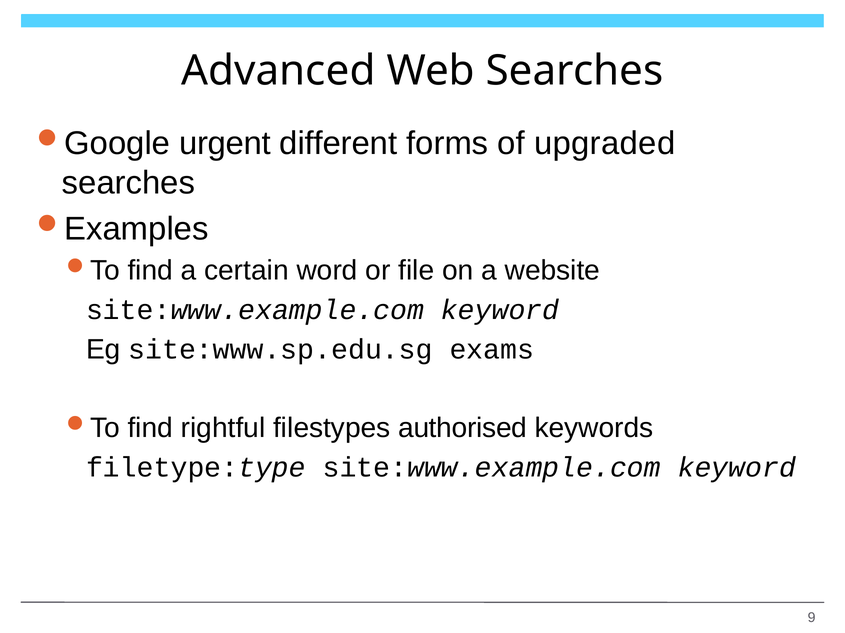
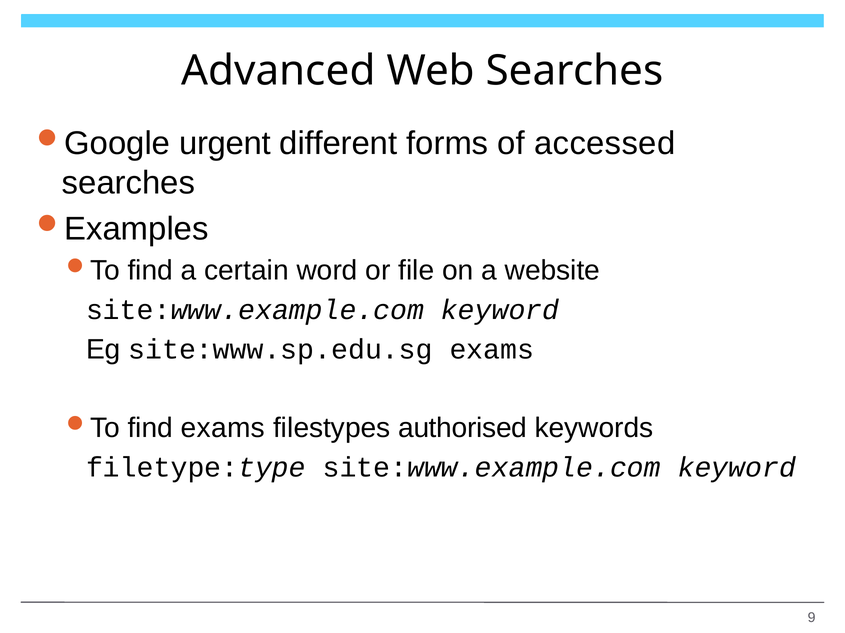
upgraded: upgraded -> accessed
find rightful: rightful -> exams
